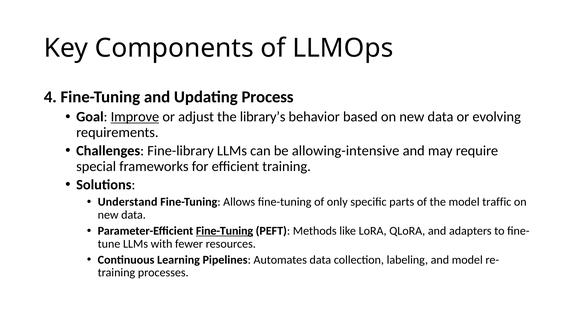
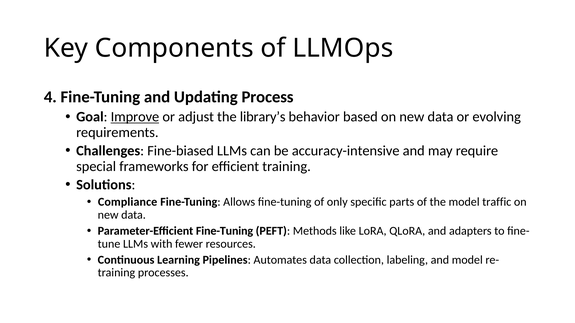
Fine-library: Fine-library -> Fine-biased
allowing-intensive: allowing-intensive -> accuracy-intensive
Understand: Understand -> Compliance
Fine-Tuning at (225, 231) underline: present -> none
